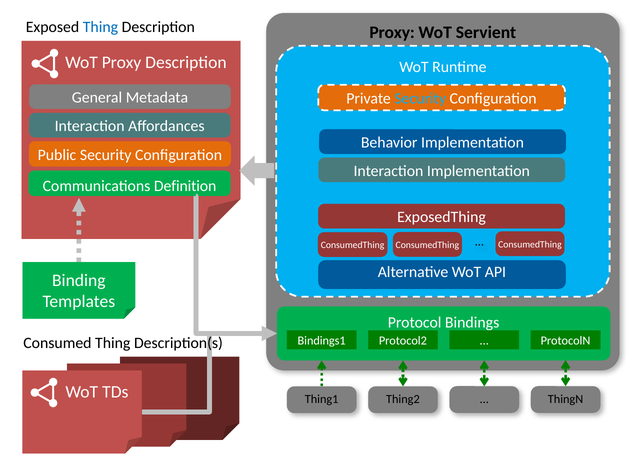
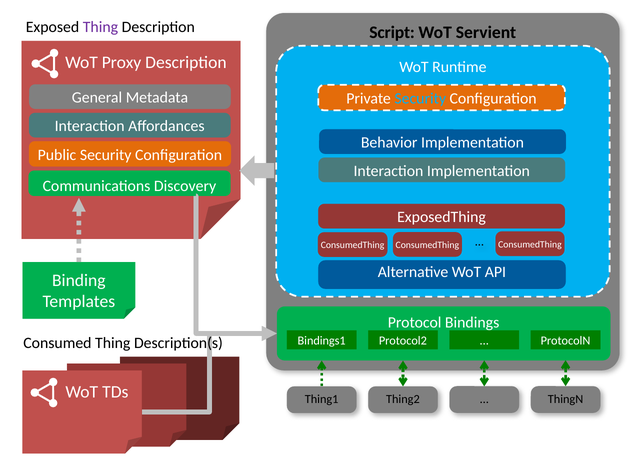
Thing at (100, 27) colour: blue -> purple
Proxy at (392, 32): Proxy -> Script
Definition: Definition -> Discovery
